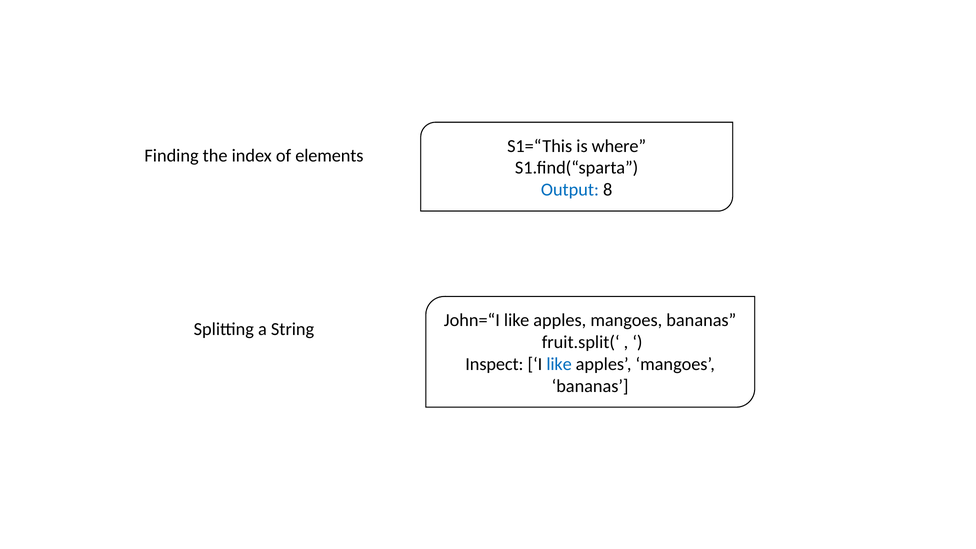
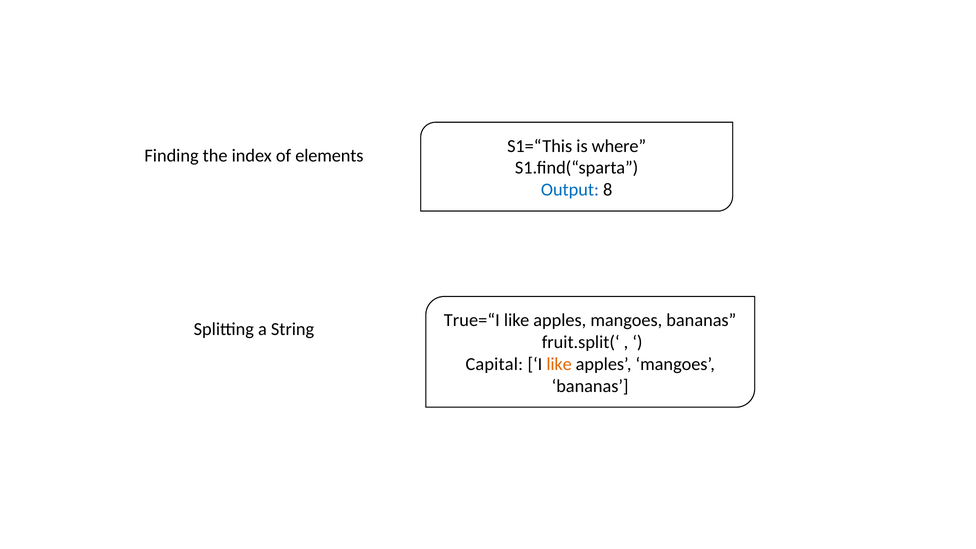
John=“I: John=“I -> True=“I
Inspect: Inspect -> Capital
like at (559, 364) colour: blue -> orange
